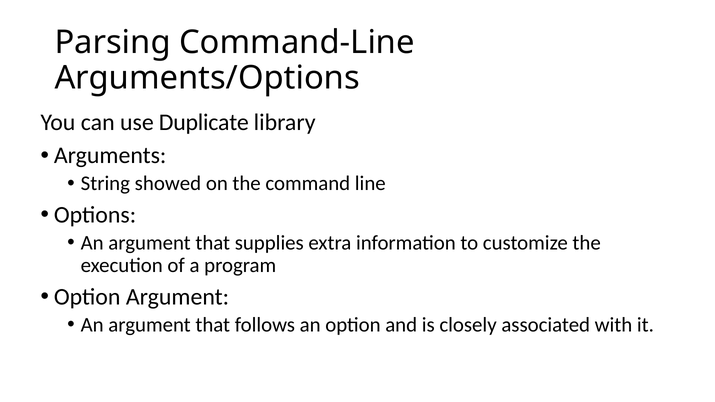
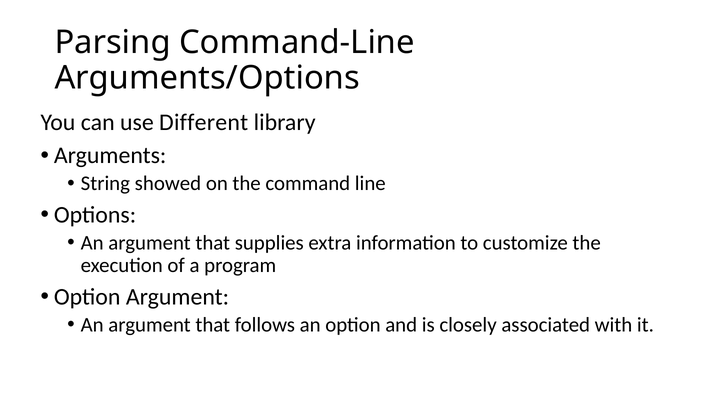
Duplicate: Duplicate -> Different
